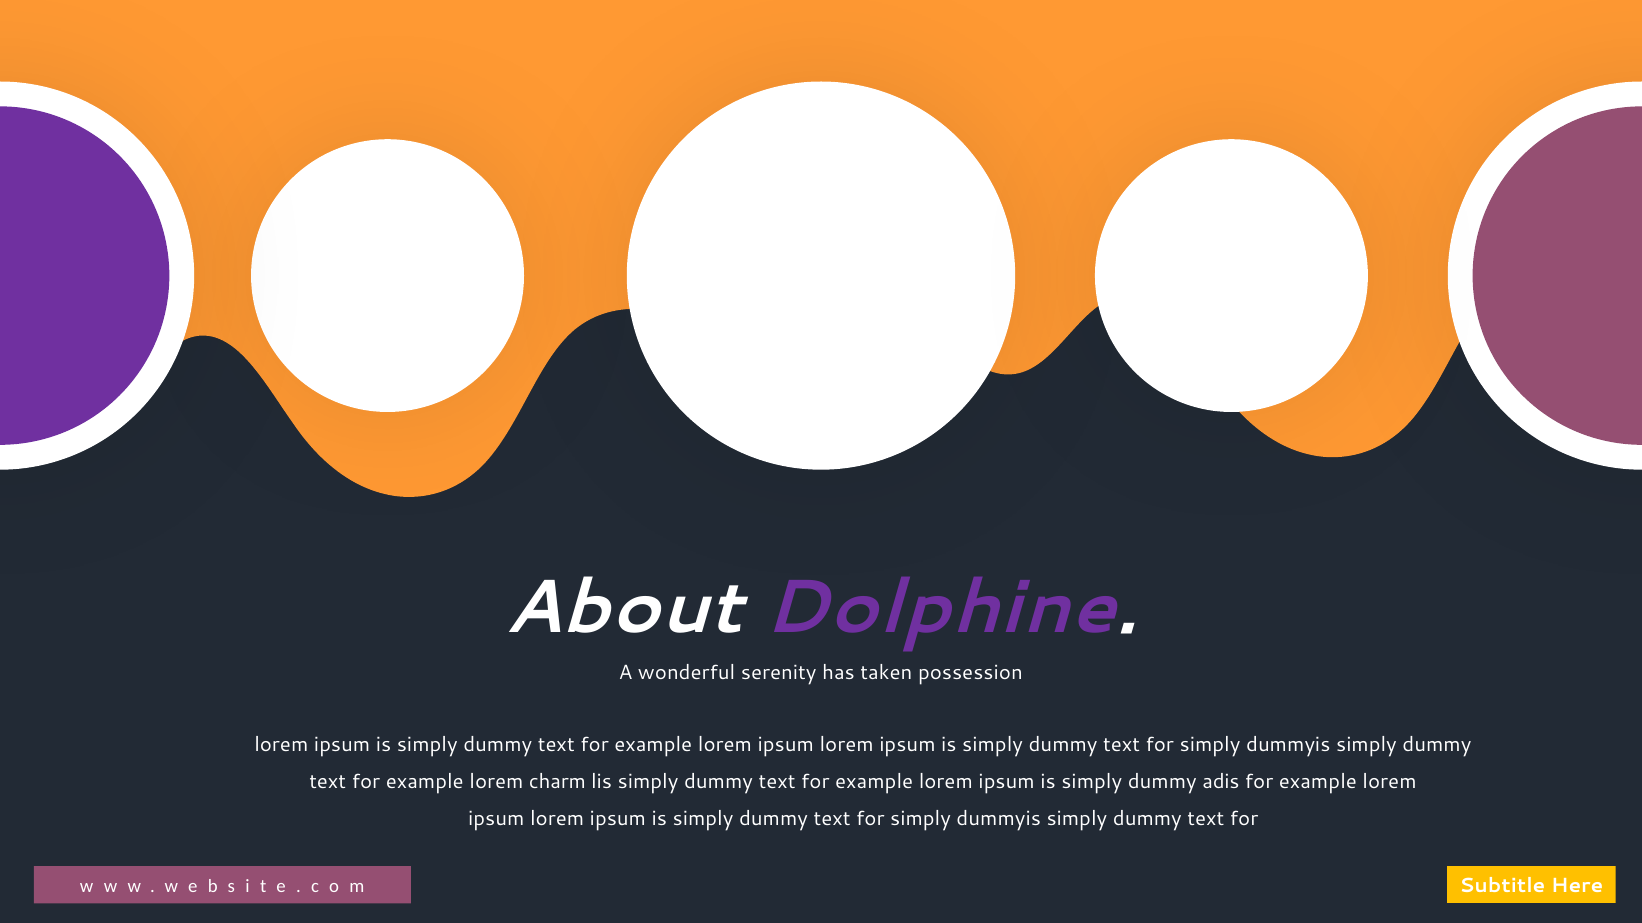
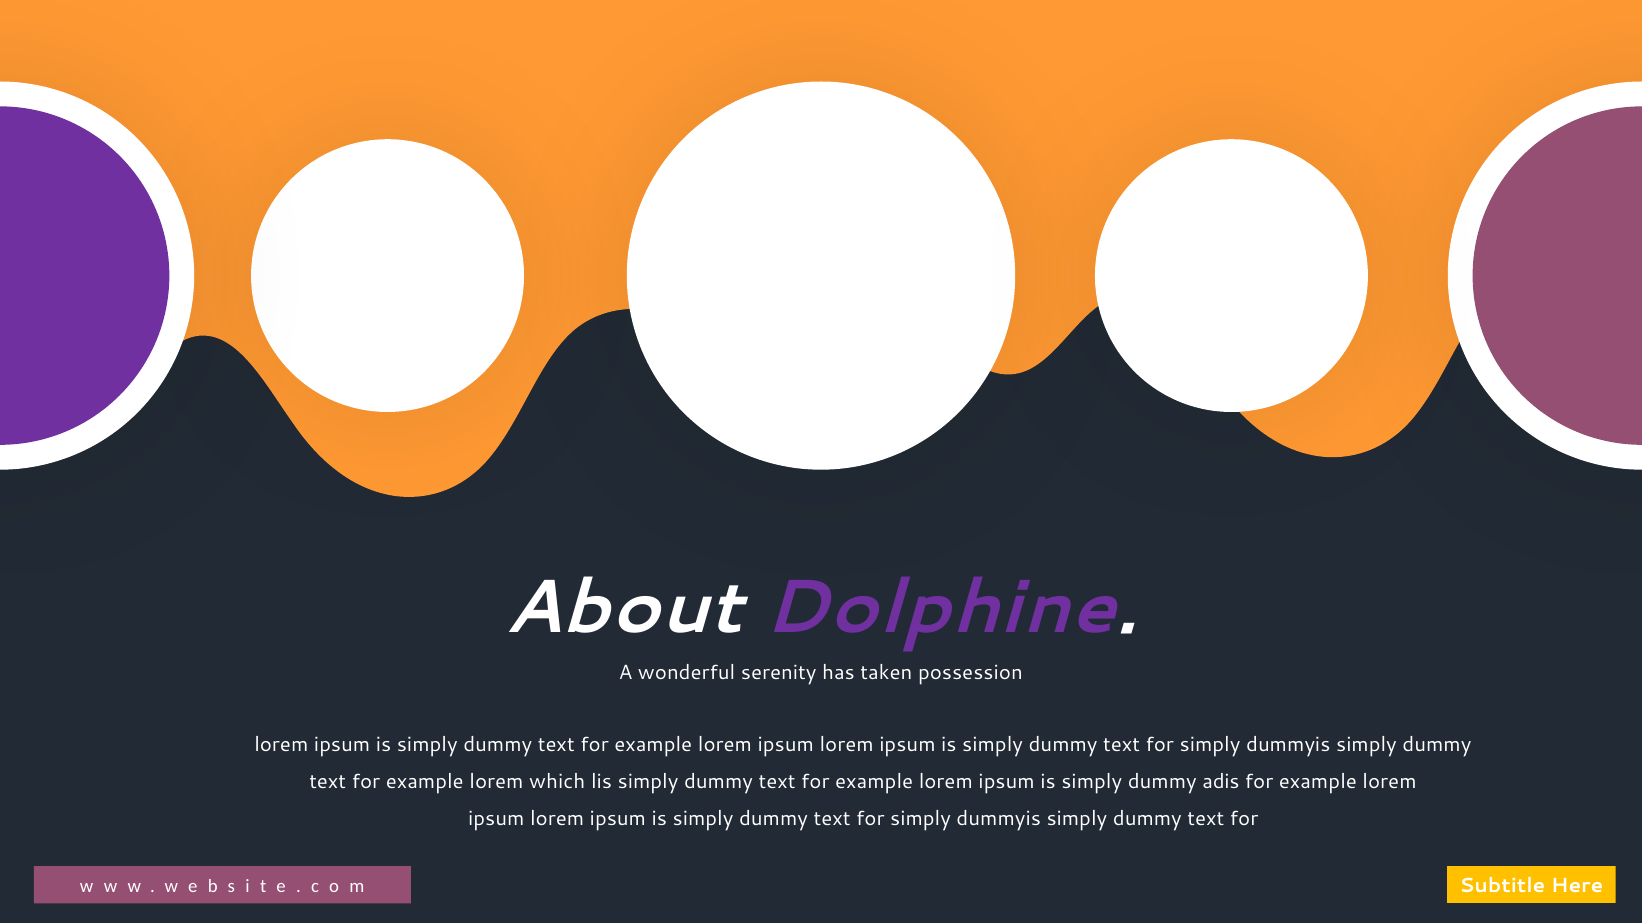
charm: charm -> which
